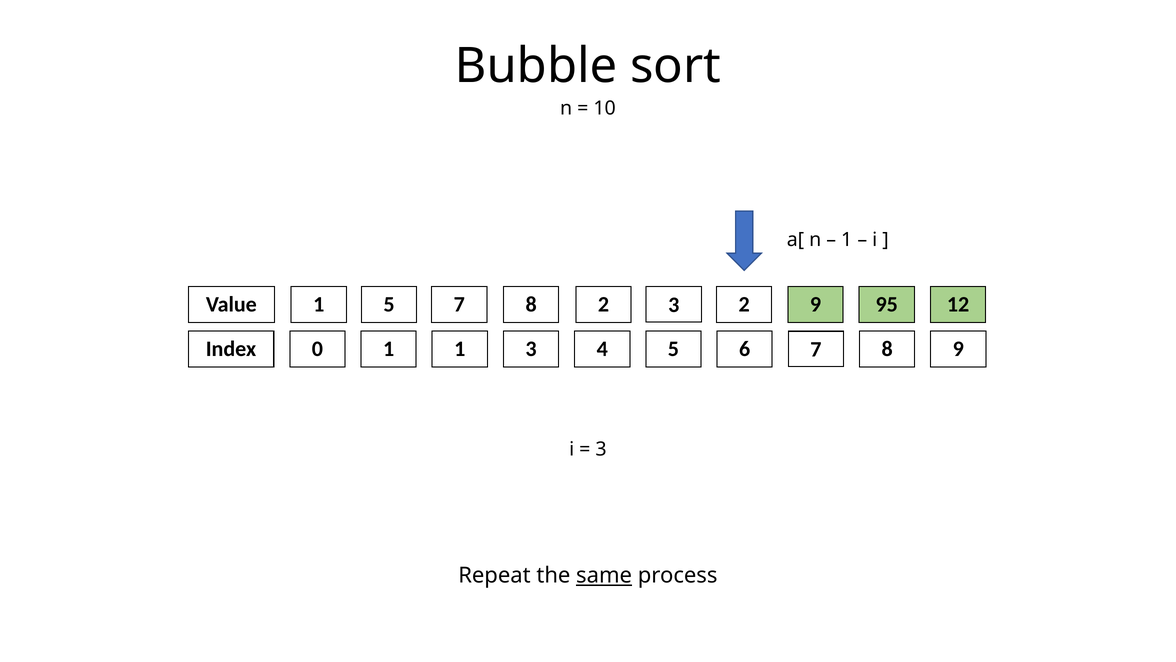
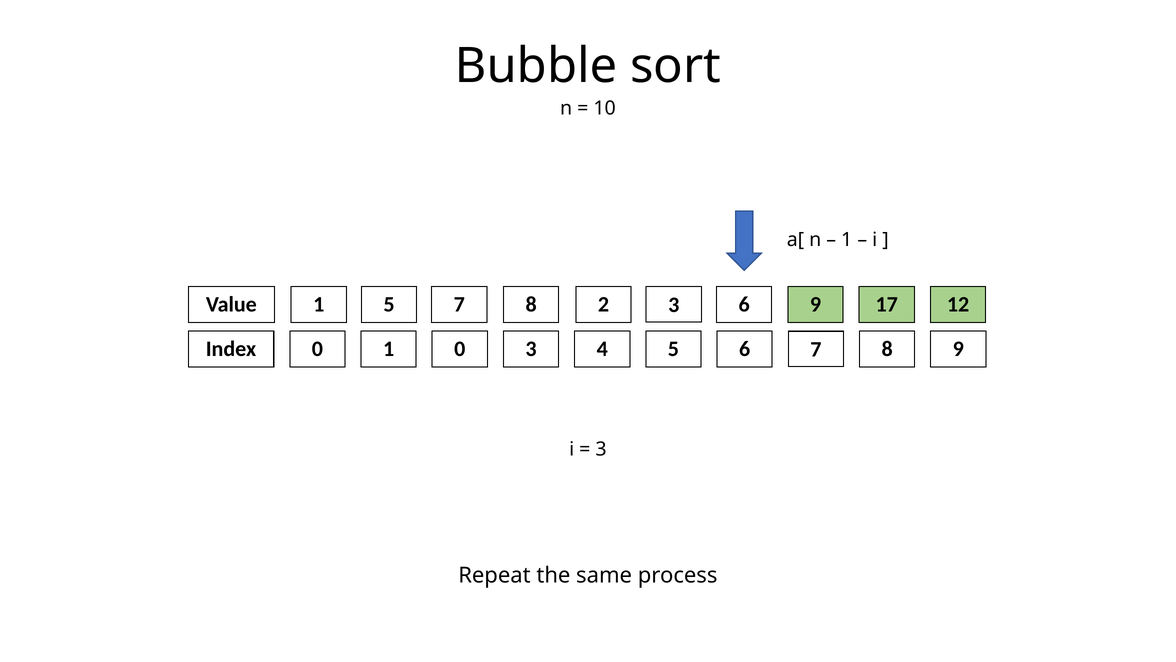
1 2: 2 -> 6
95: 95 -> 17
1 1: 1 -> 0
same underline: present -> none
